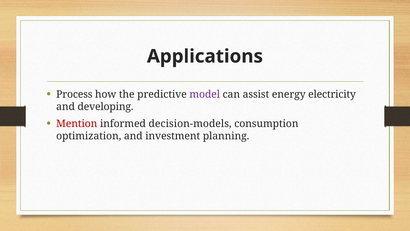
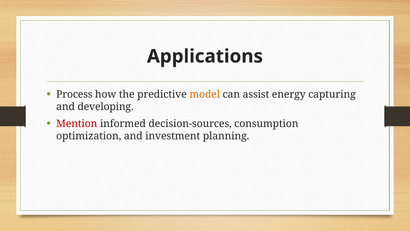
model colour: purple -> orange
electricity: electricity -> capturing
decision-models: decision-models -> decision-sources
